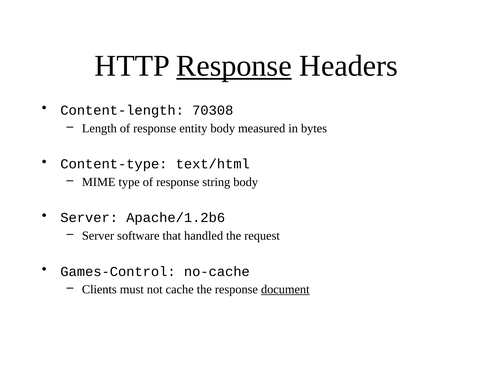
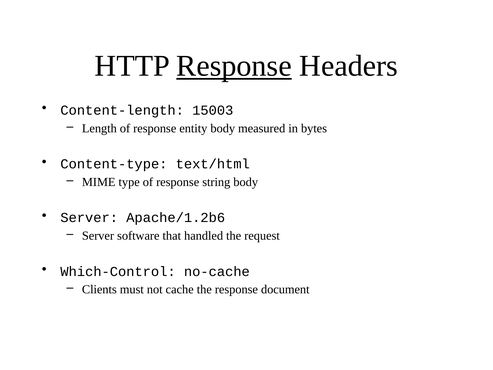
70308: 70308 -> 15003
Games-Control: Games-Control -> Which-Control
document underline: present -> none
